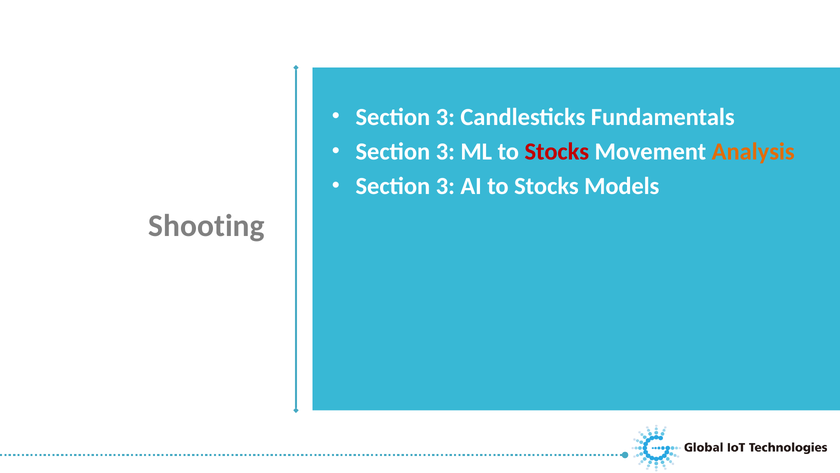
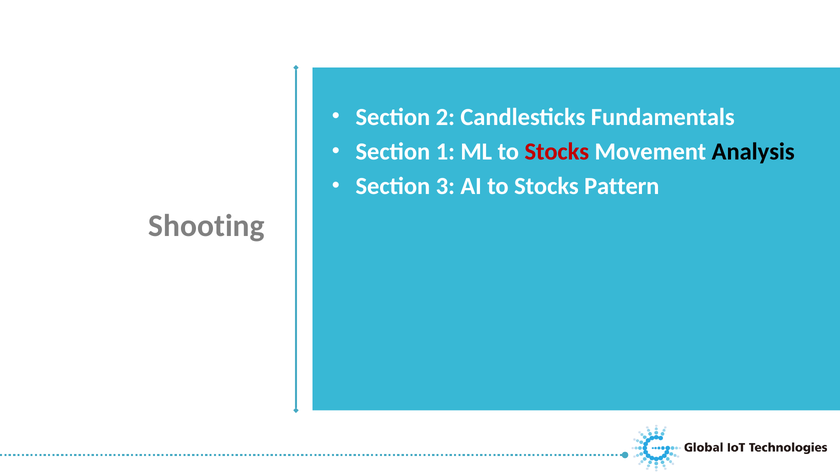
3 at (445, 117): 3 -> 2
3 at (445, 152): 3 -> 1
Analysis colour: orange -> black
Models: Models -> Pattern
